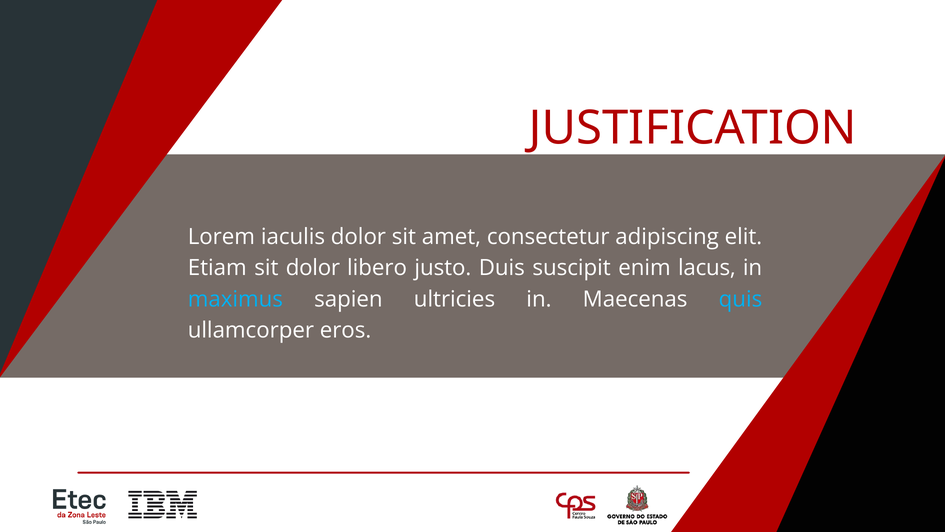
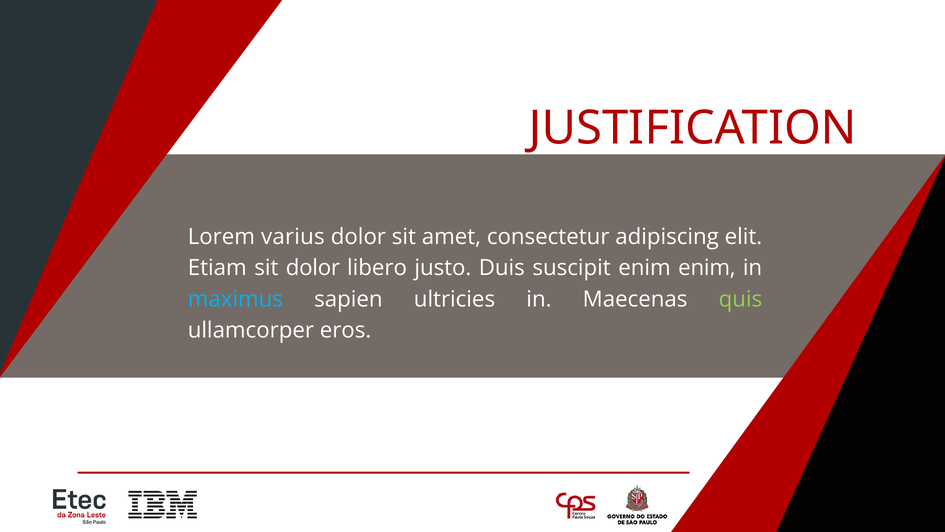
iaculis: iaculis -> varius
enim lacus: lacus -> enim
quis colour: light blue -> light green
